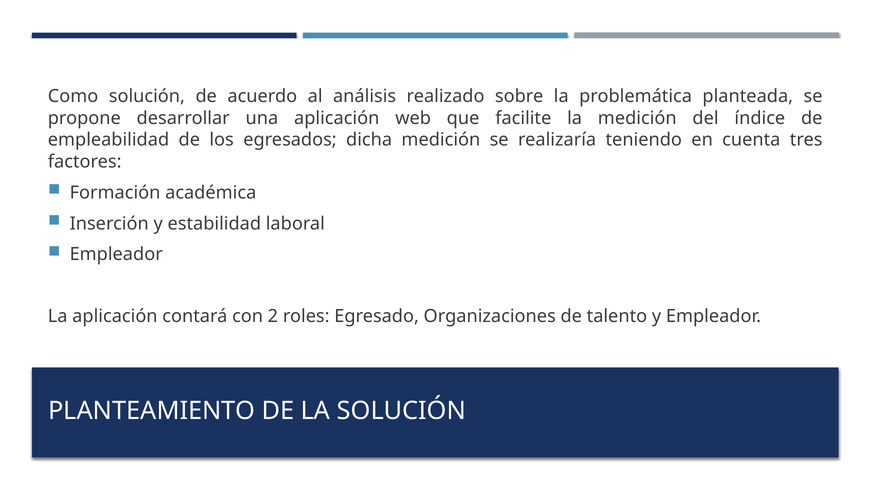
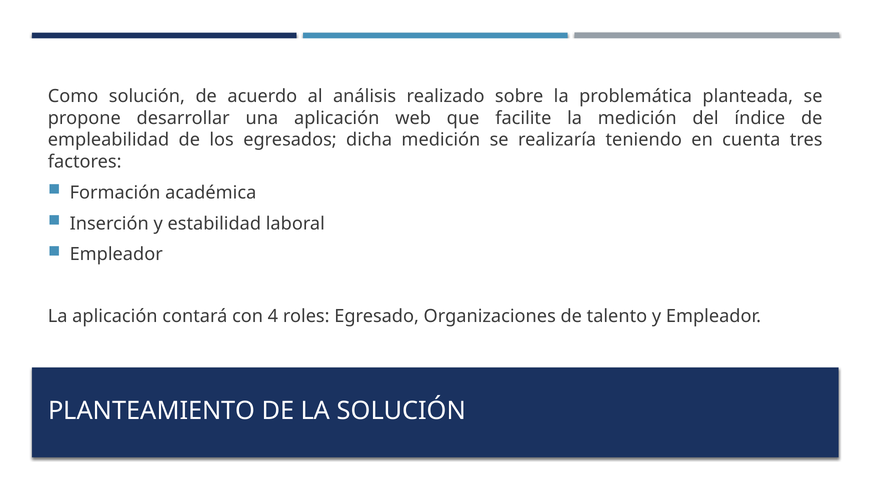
2: 2 -> 4
